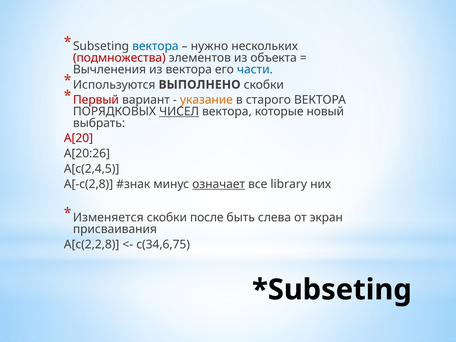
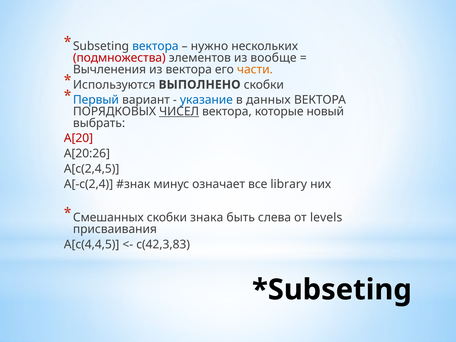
объекта: объекта -> вообще
части colour: blue -> orange
Первый colour: red -> blue
указание colour: orange -> blue
старого: старого -> данных
A[-c(2,8: A[-c(2,8 -> A[-c(2,4
означает underline: present -> none
Изменяется: Изменяется -> Смешанных
после: после -> знака
экран: экран -> levels
A[c(2,2,8: A[c(2,2,8 -> A[c(4,4,5
c(34,6,75: c(34,6,75 -> c(42,3,83
